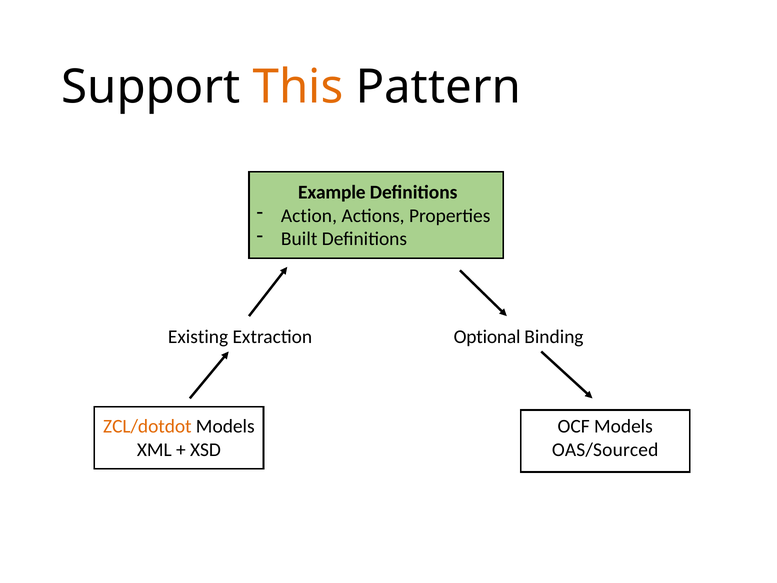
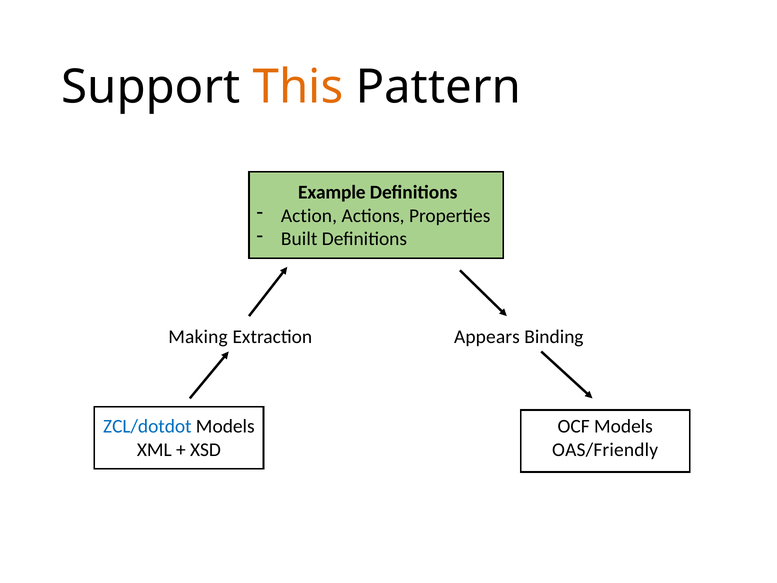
Existing: Existing -> Making
Optional: Optional -> Appears
ZCL/dotdot colour: orange -> blue
OAS/Sourced: OAS/Sourced -> OAS/Friendly
